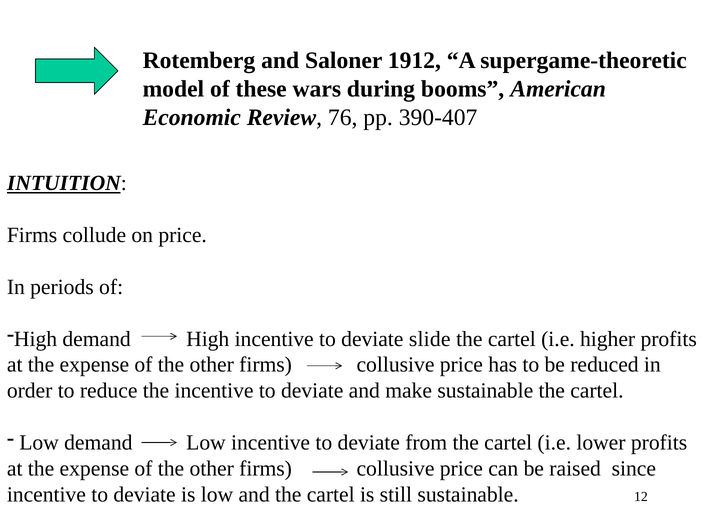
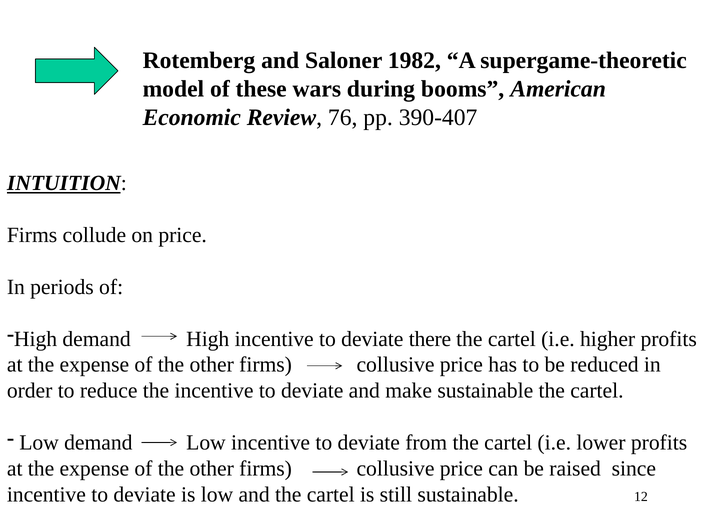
1912: 1912 -> 1982
slide: slide -> there
